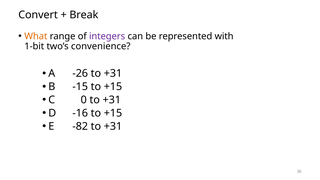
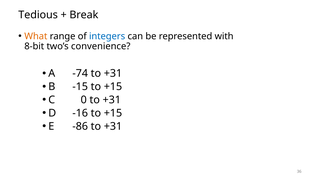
Convert: Convert -> Tedious
integers colour: purple -> blue
1-bit: 1-bit -> 8-bit
-26: -26 -> -74
-82: -82 -> -86
